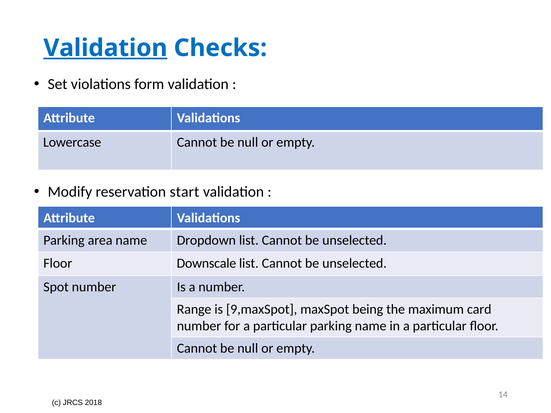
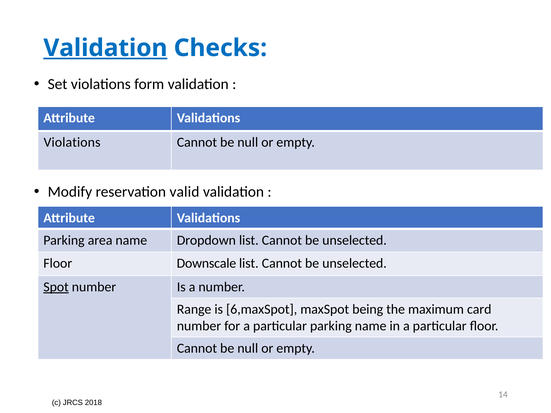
Lowercase at (72, 142): Lowercase -> Violations
start: start -> valid
Spot underline: none -> present
9,maxSpot: 9,maxSpot -> 6,maxSpot
